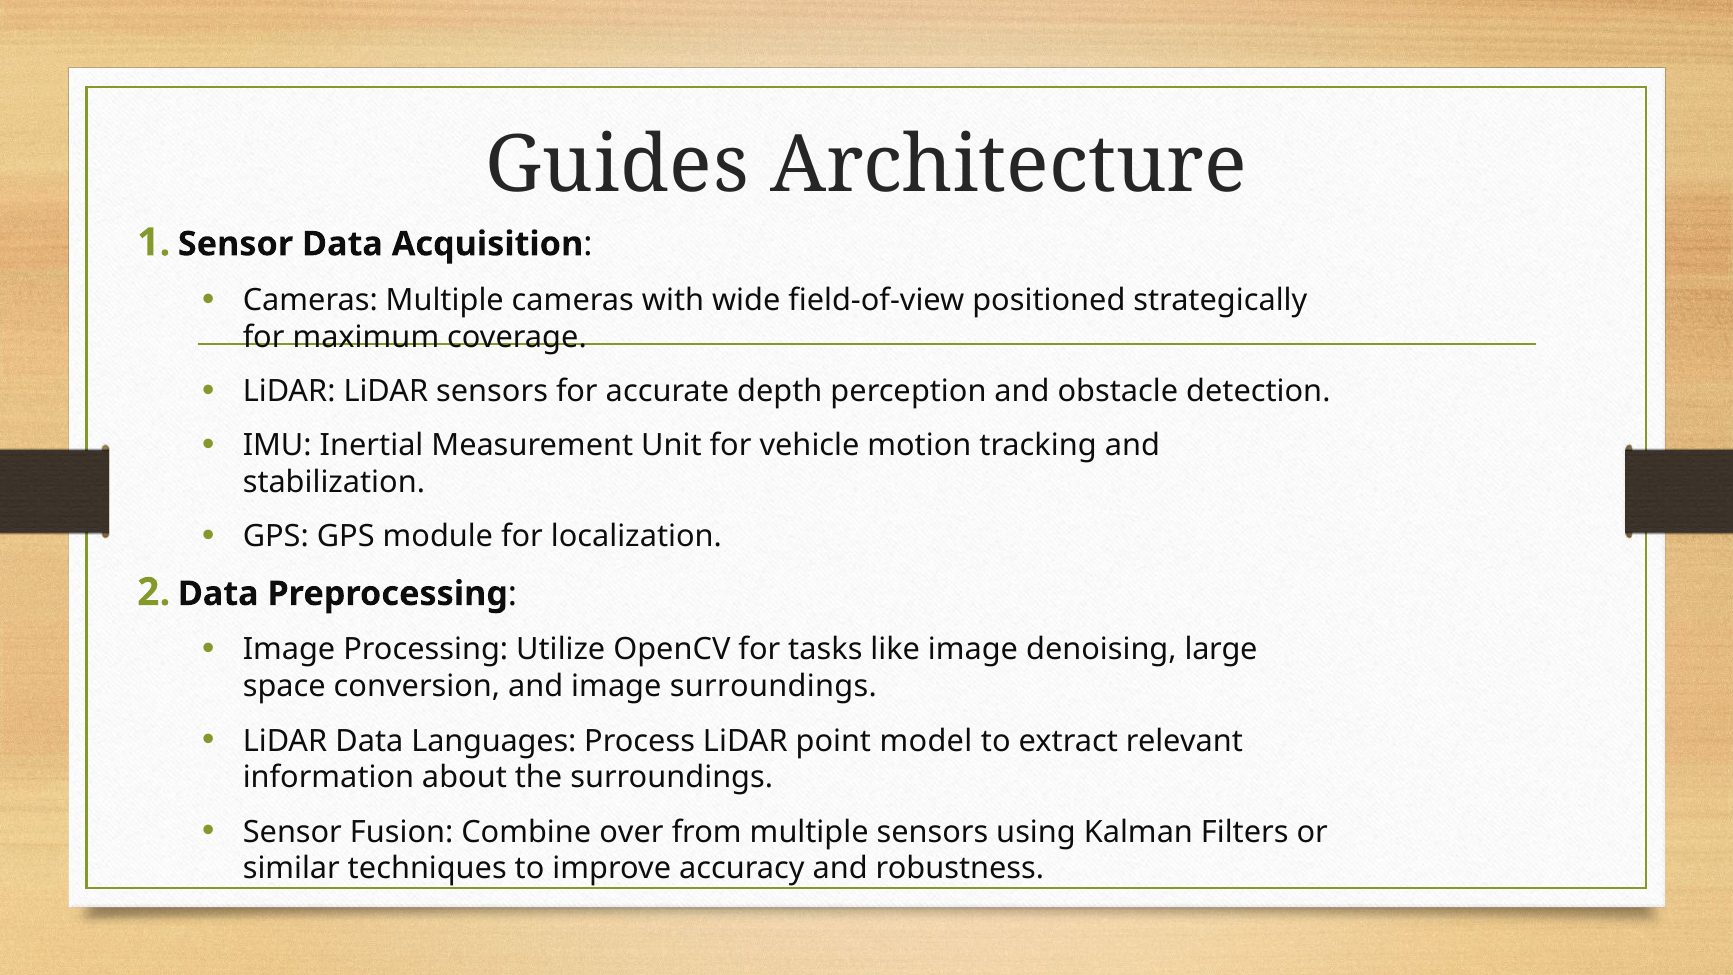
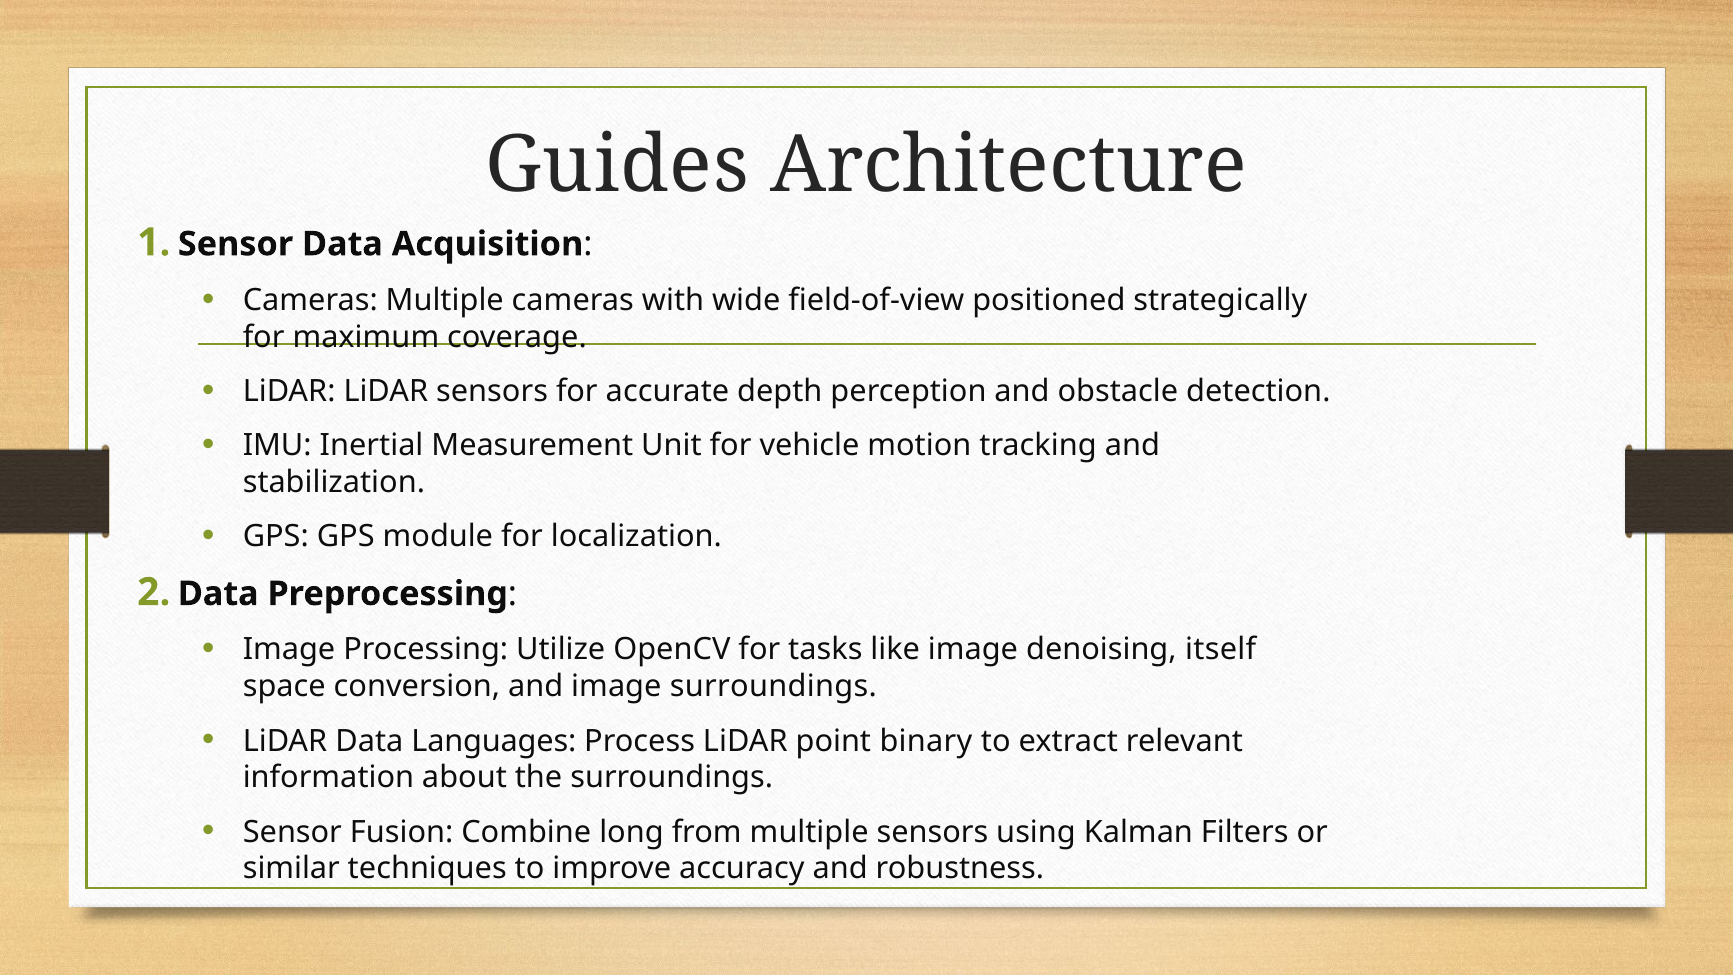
large: large -> itself
model: model -> binary
over: over -> long
